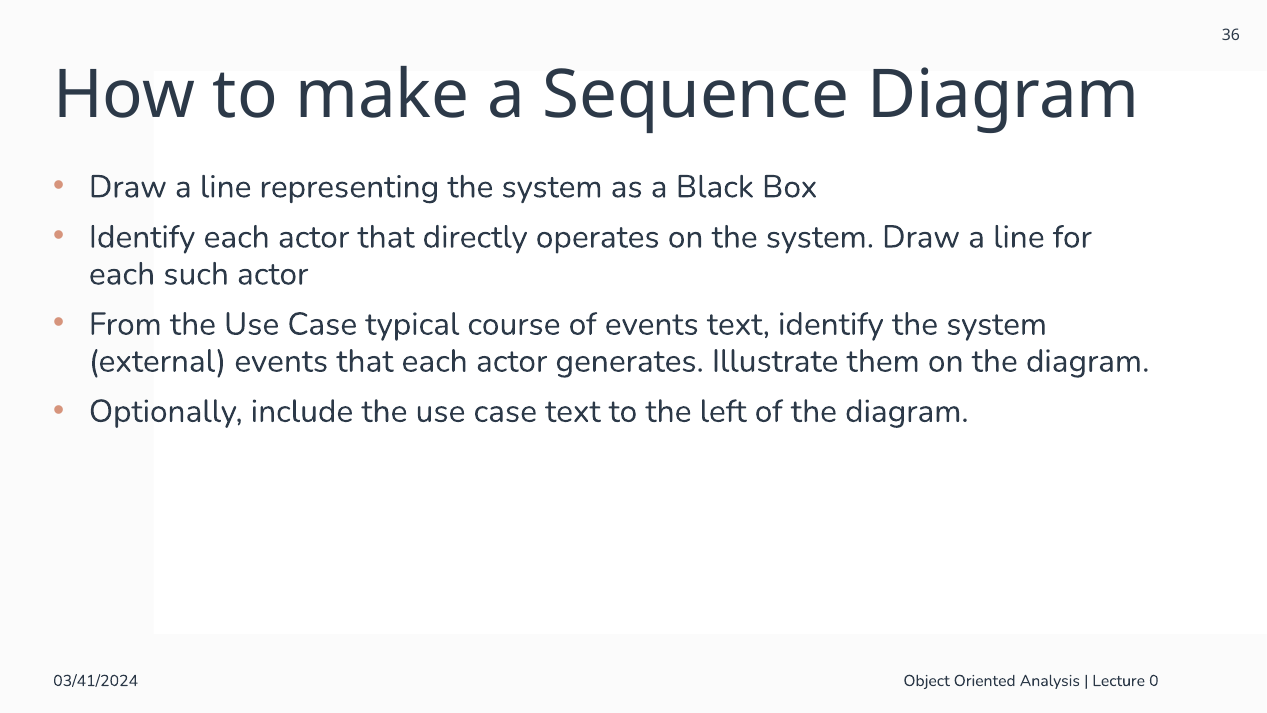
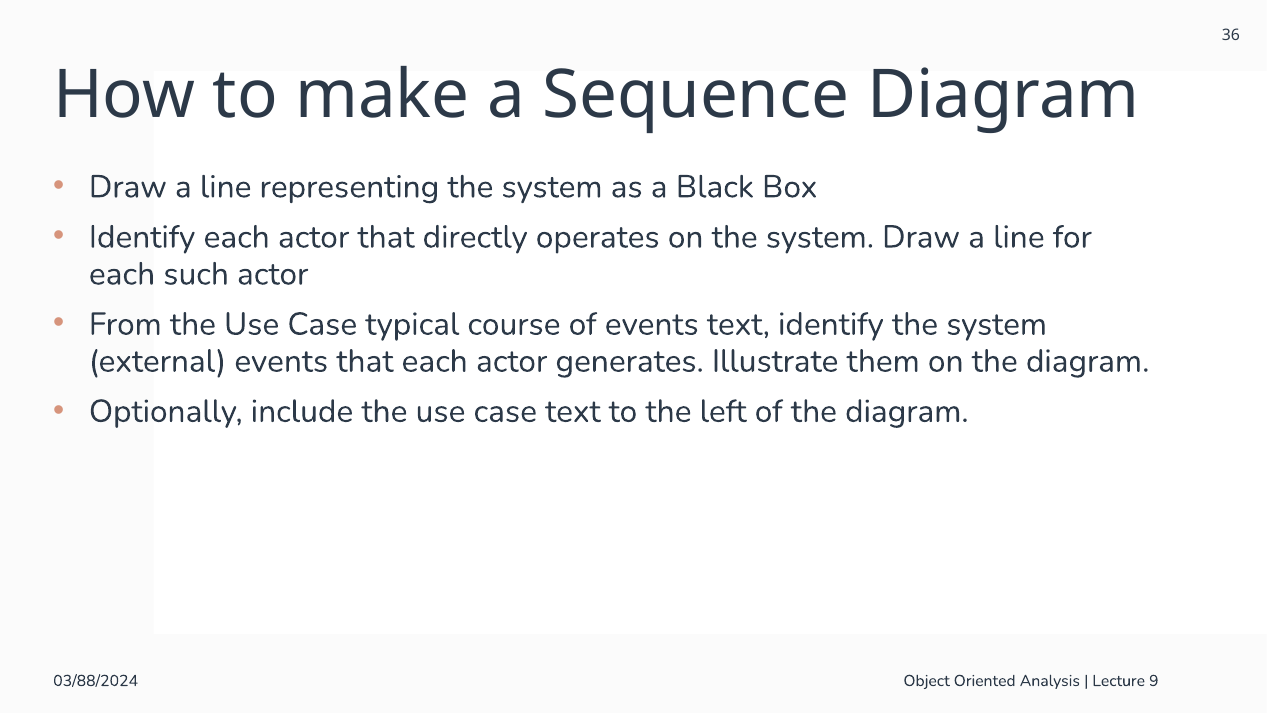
03/41/2024: 03/41/2024 -> 03/88/2024
0: 0 -> 9
